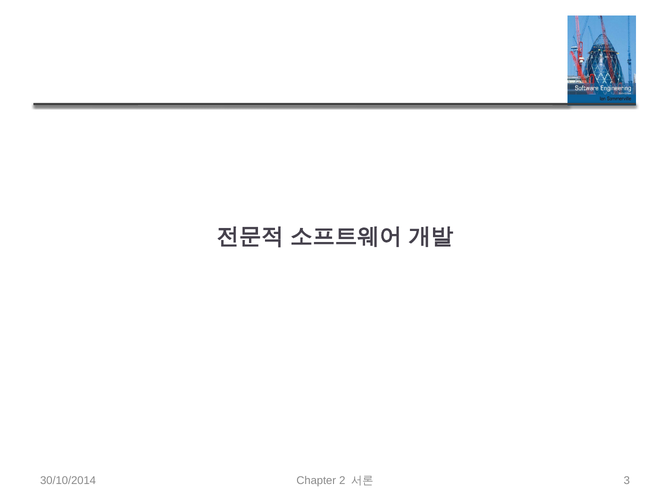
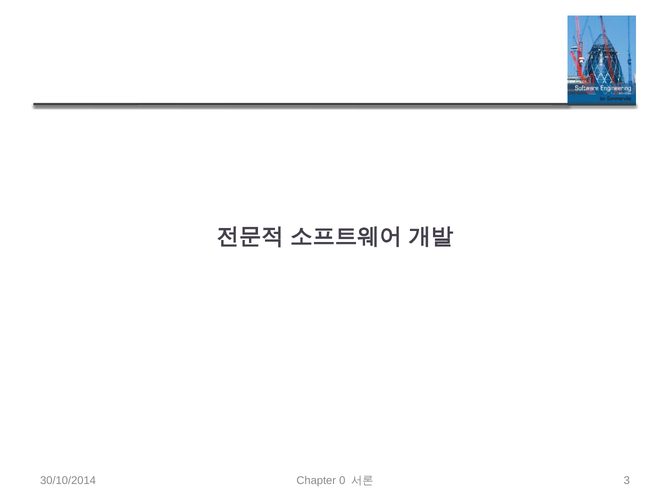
2: 2 -> 0
